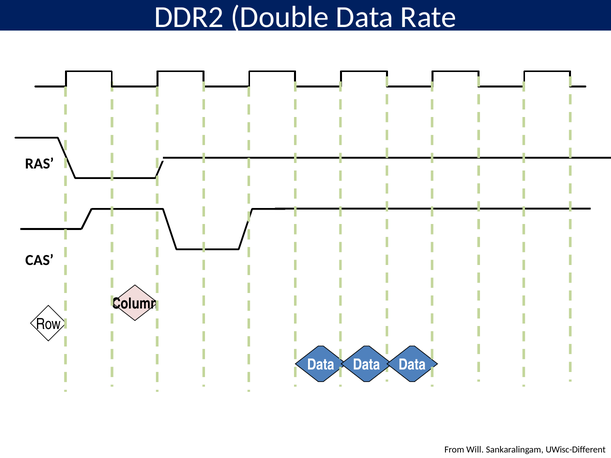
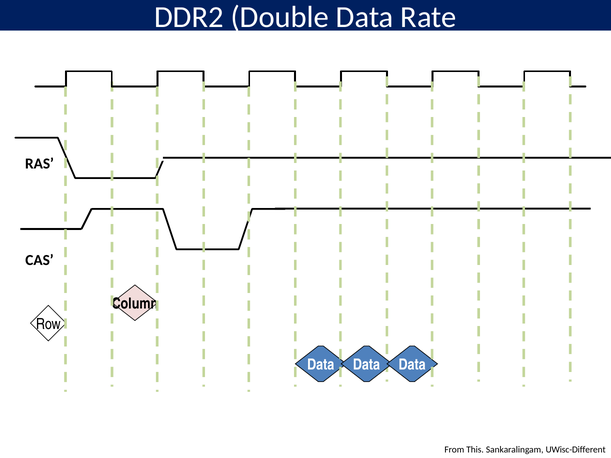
Will: Will -> This
